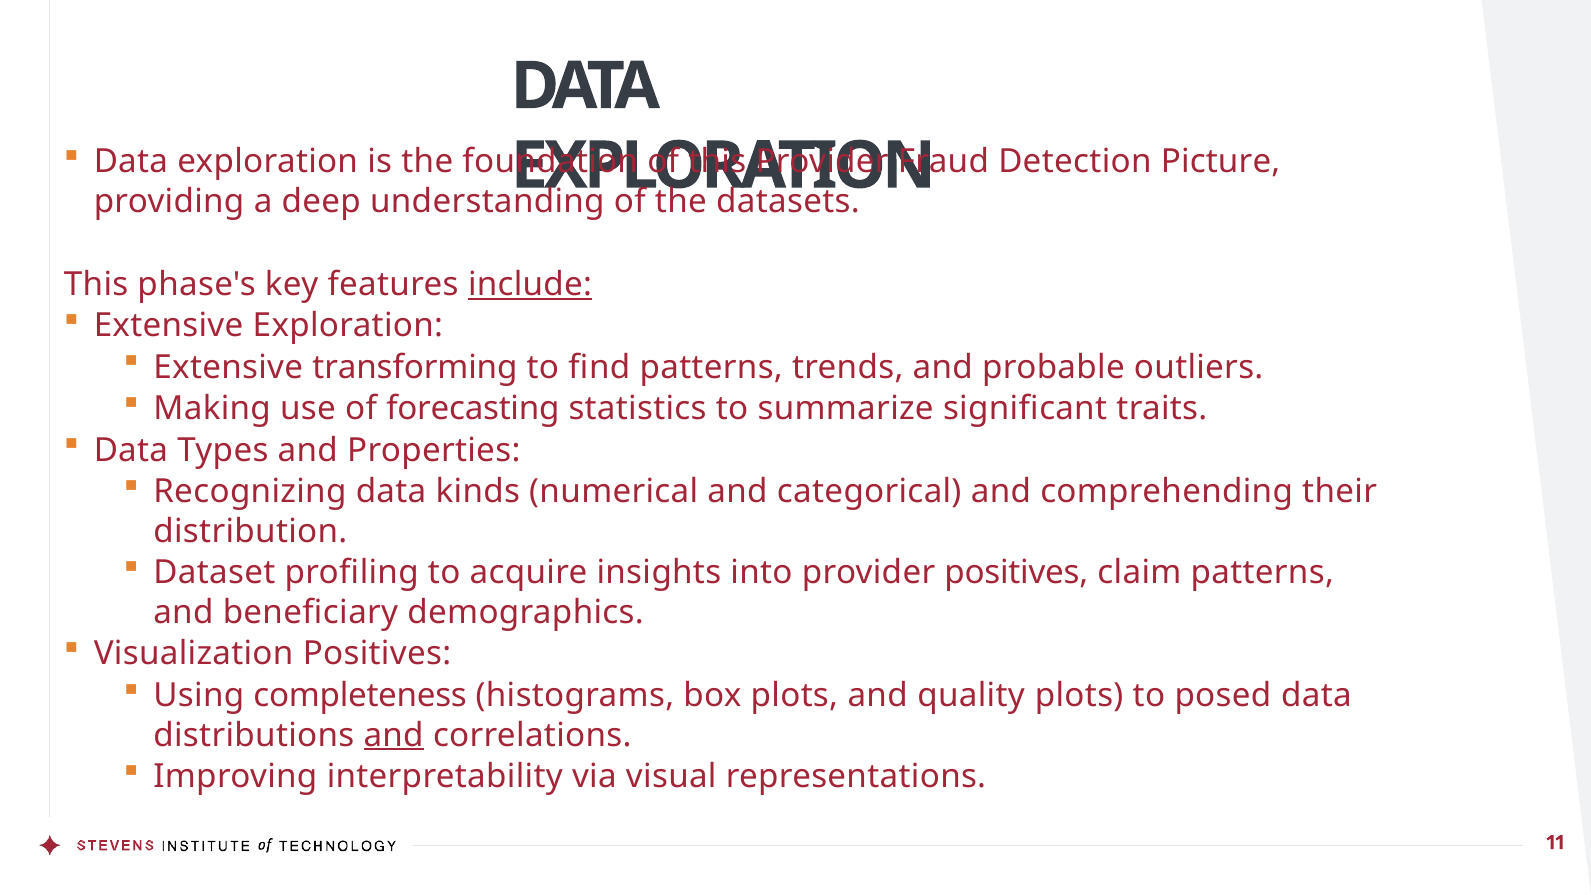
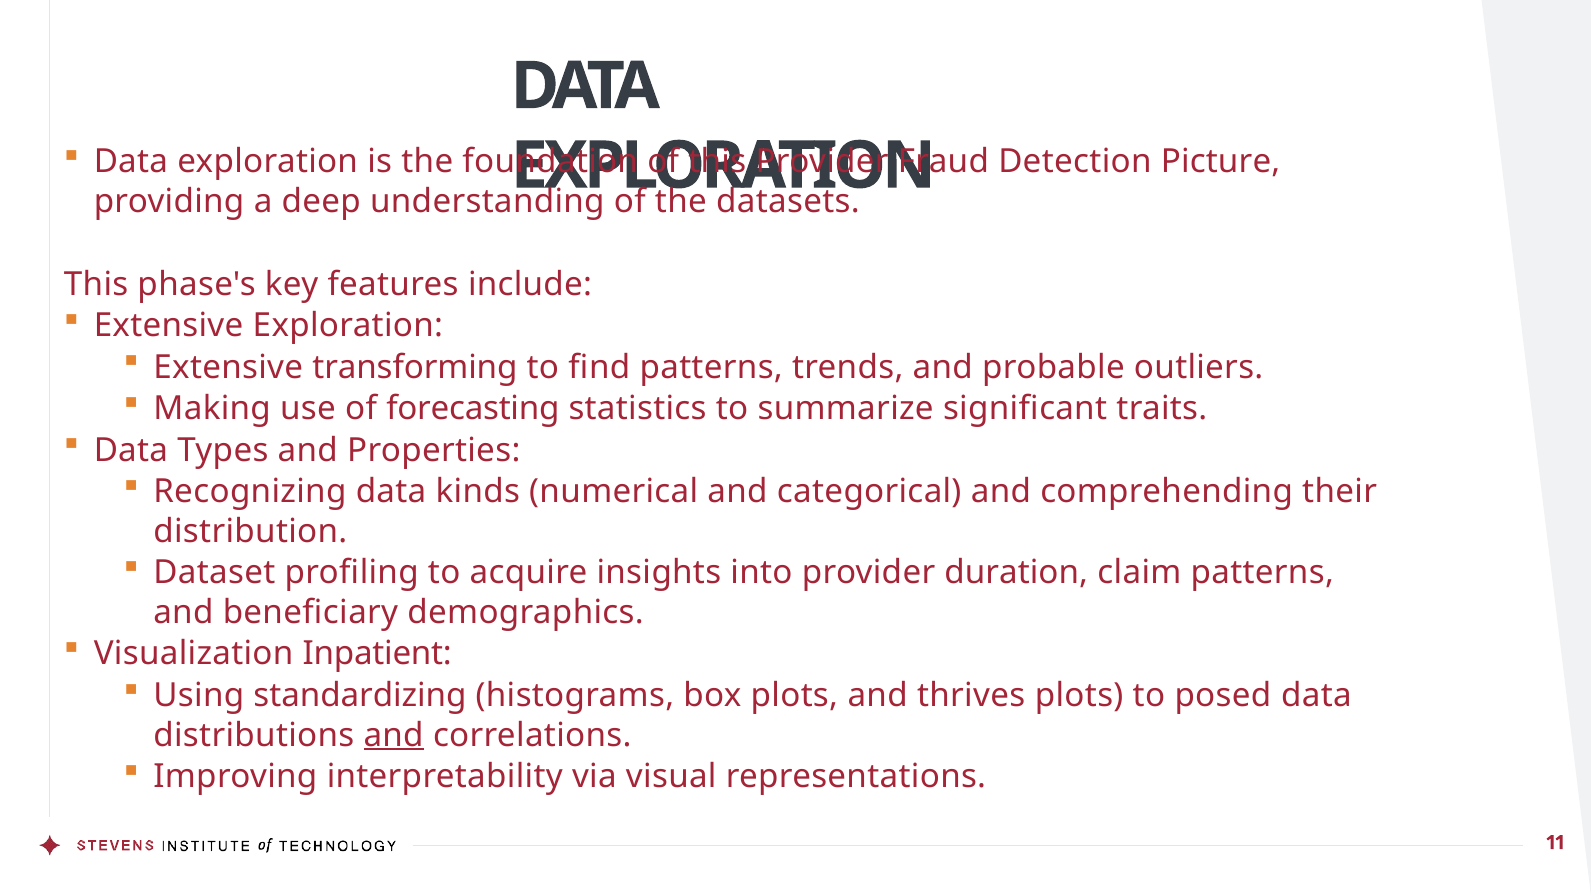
include underline: present -> none
provider positives: positives -> duration
Visualization Positives: Positives -> Inpatient
completeness: completeness -> standardizing
quality: quality -> thrives
